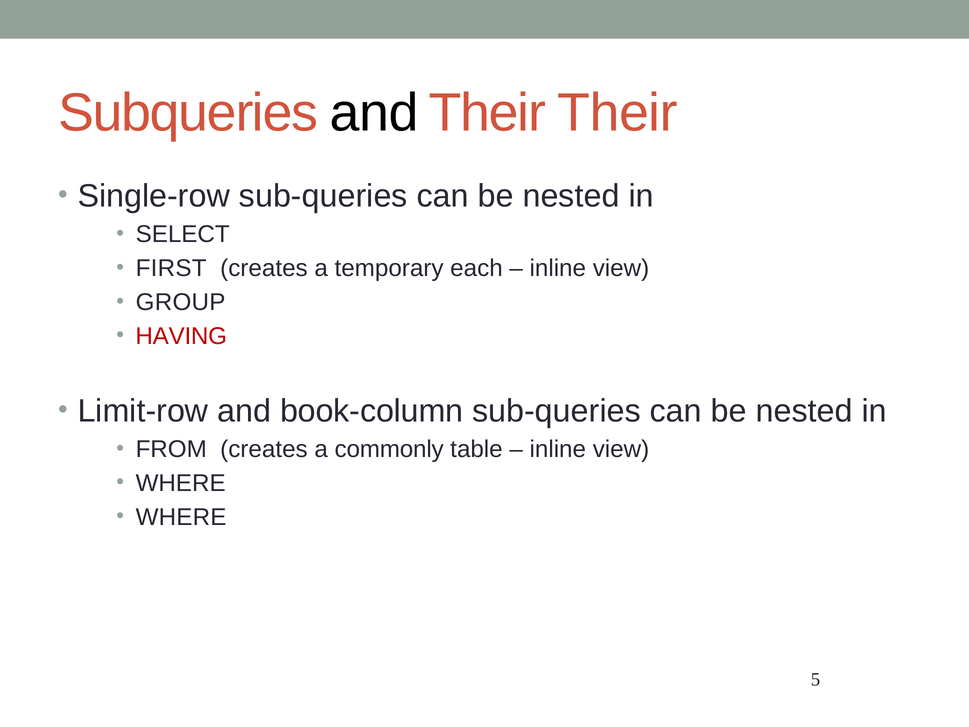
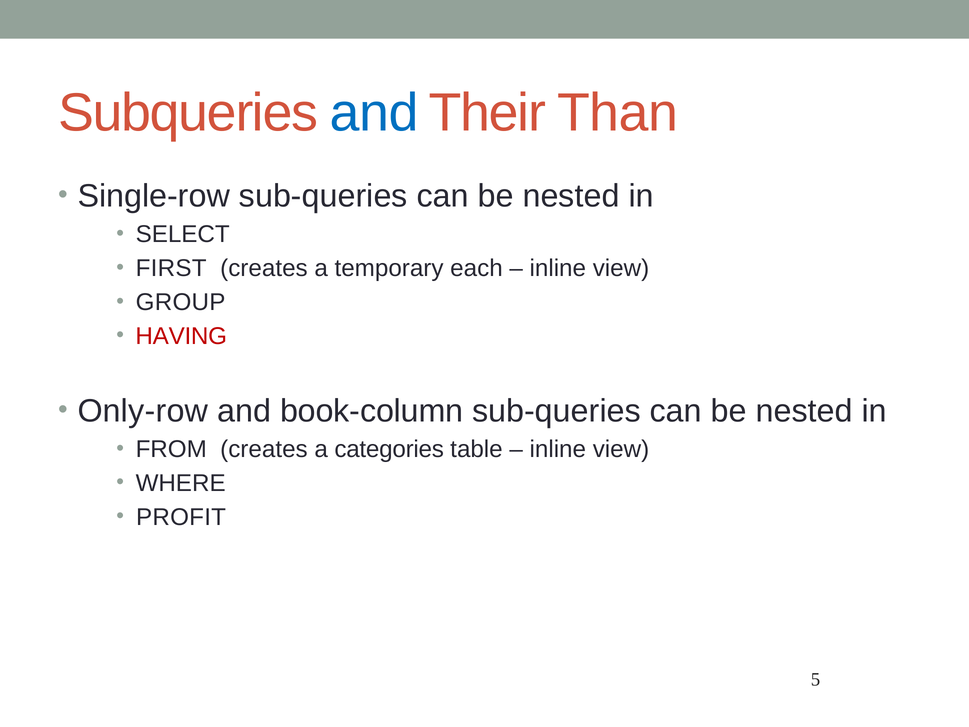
and at (374, 113) colour: black -> blue
Their Their: Their -> Than
Limit-row: Limit-row -> Only-row
commonly: commonly -> categories
WHERE at (181, 517): WHERE -> PROFIT
